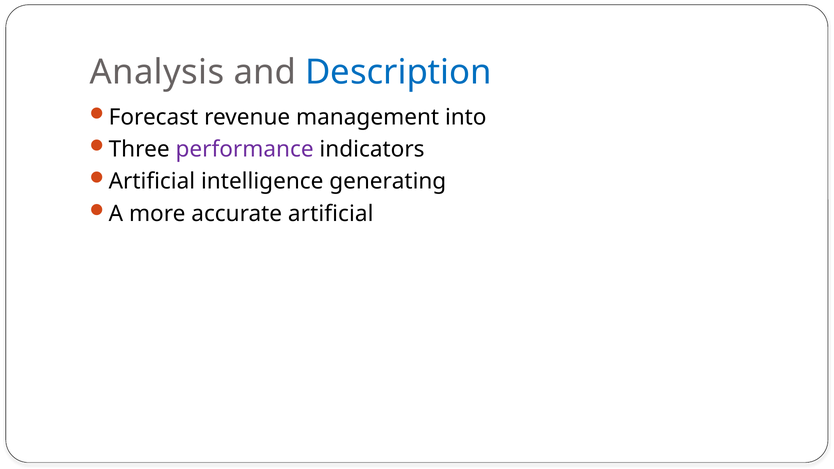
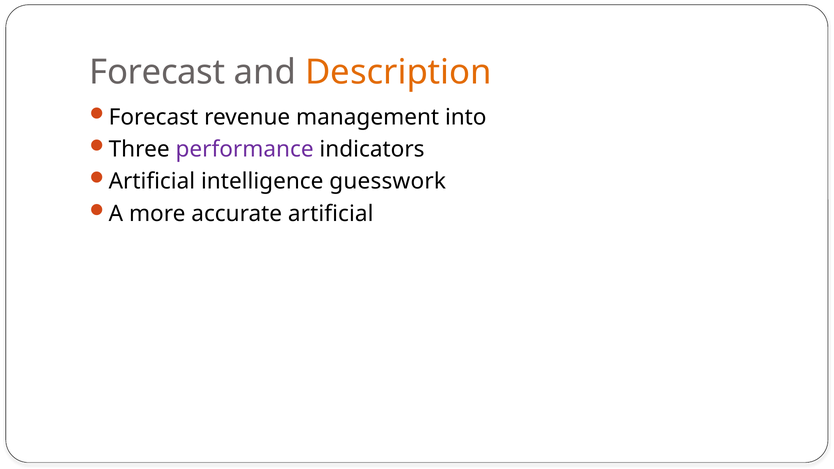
Analysis at (157, 72): Analysis -> Forecast
Description colour: blue -> orange
generating: generating -> guesswork
